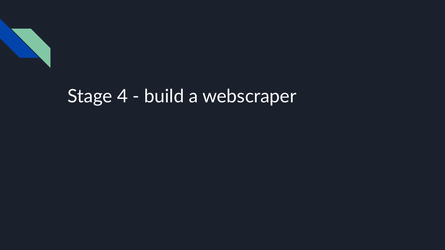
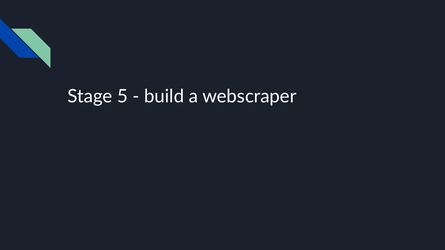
4: 4 -> 5
